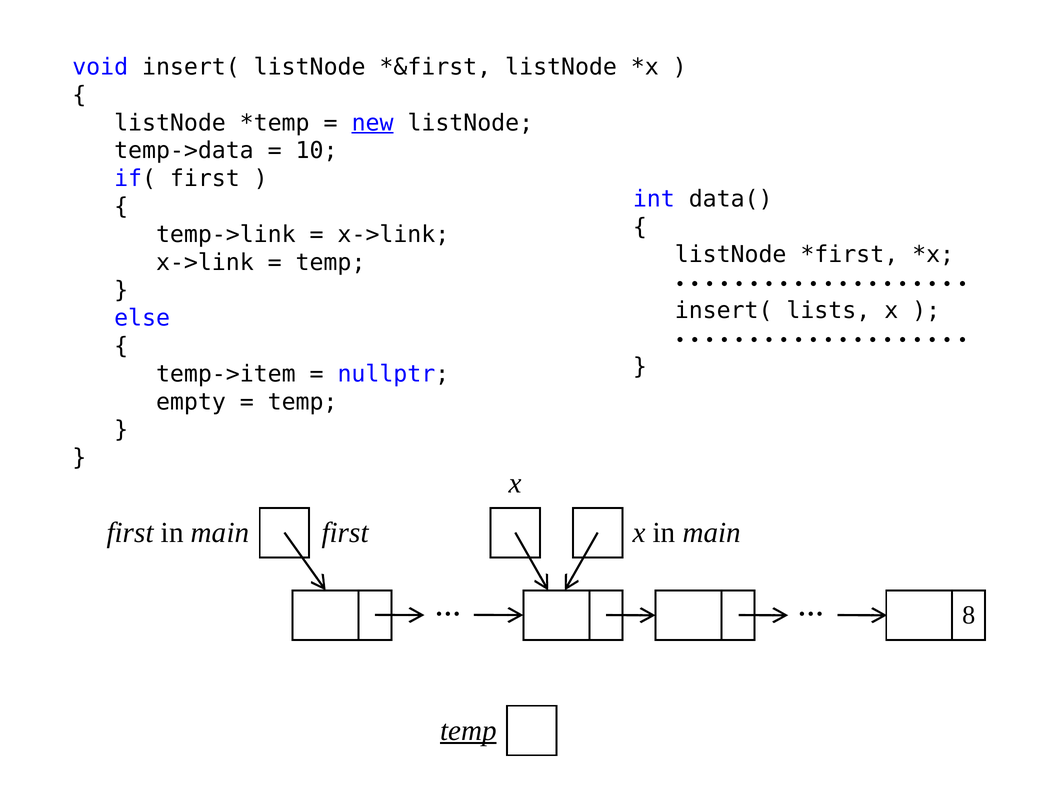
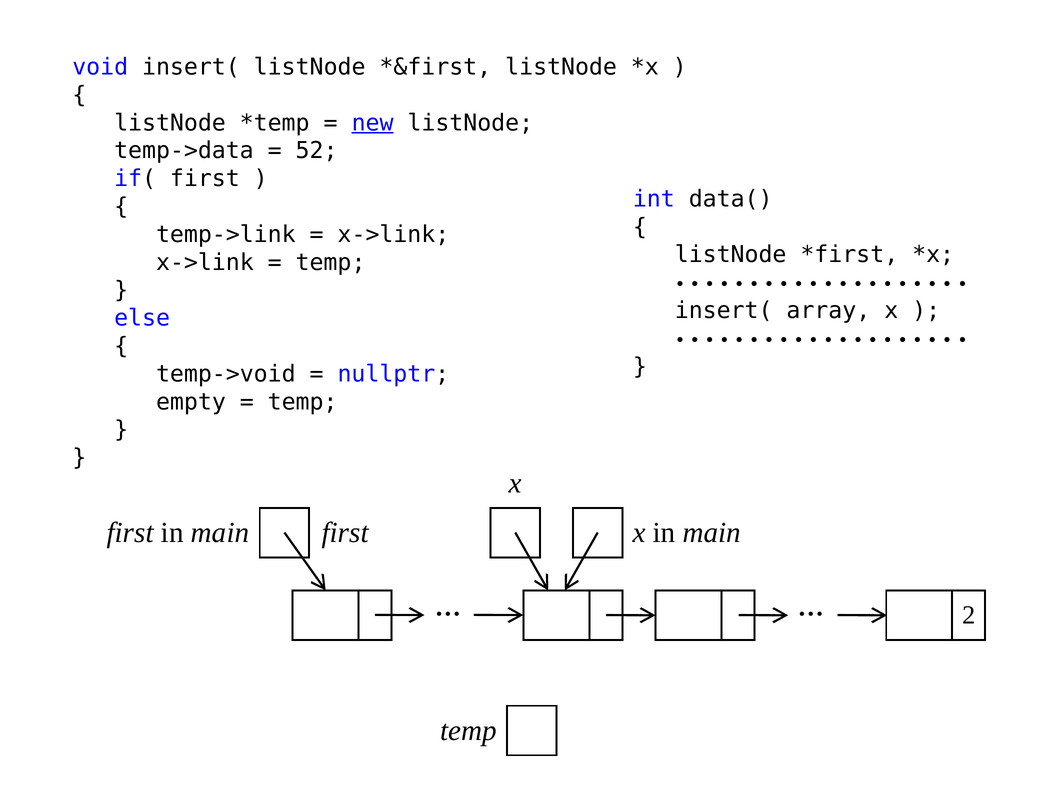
10: 10 -> 52
lists: lists -> array
temp->item: temp->item -> temp->void
8: 8 -> 2
temp at (468, 731) underline: present -> none
